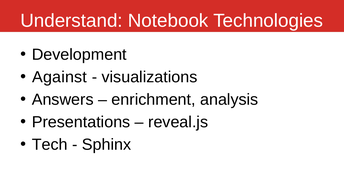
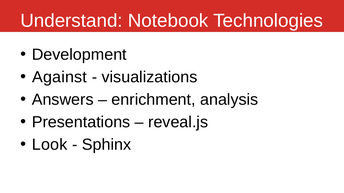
Tech: Tech -> Look
